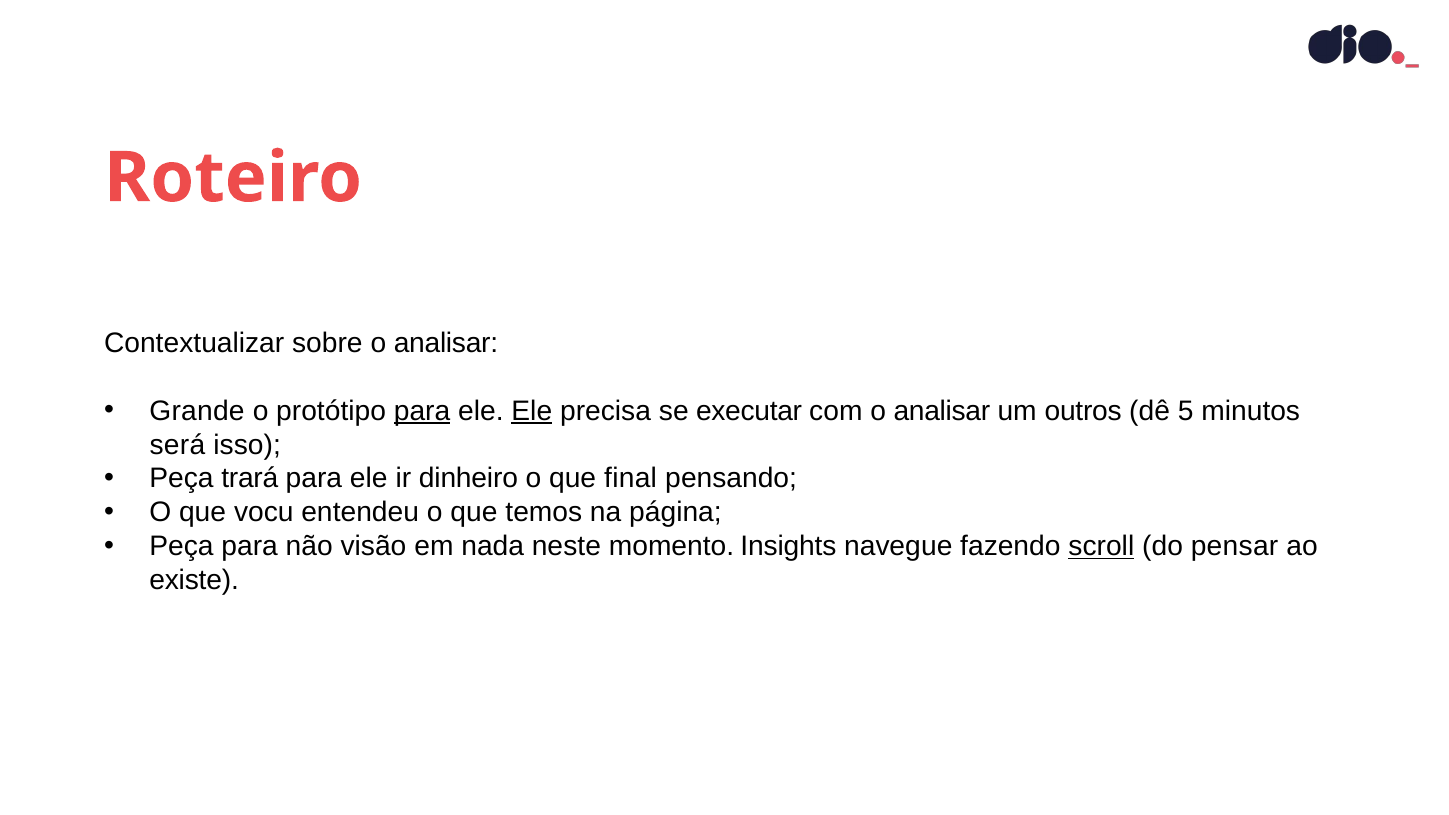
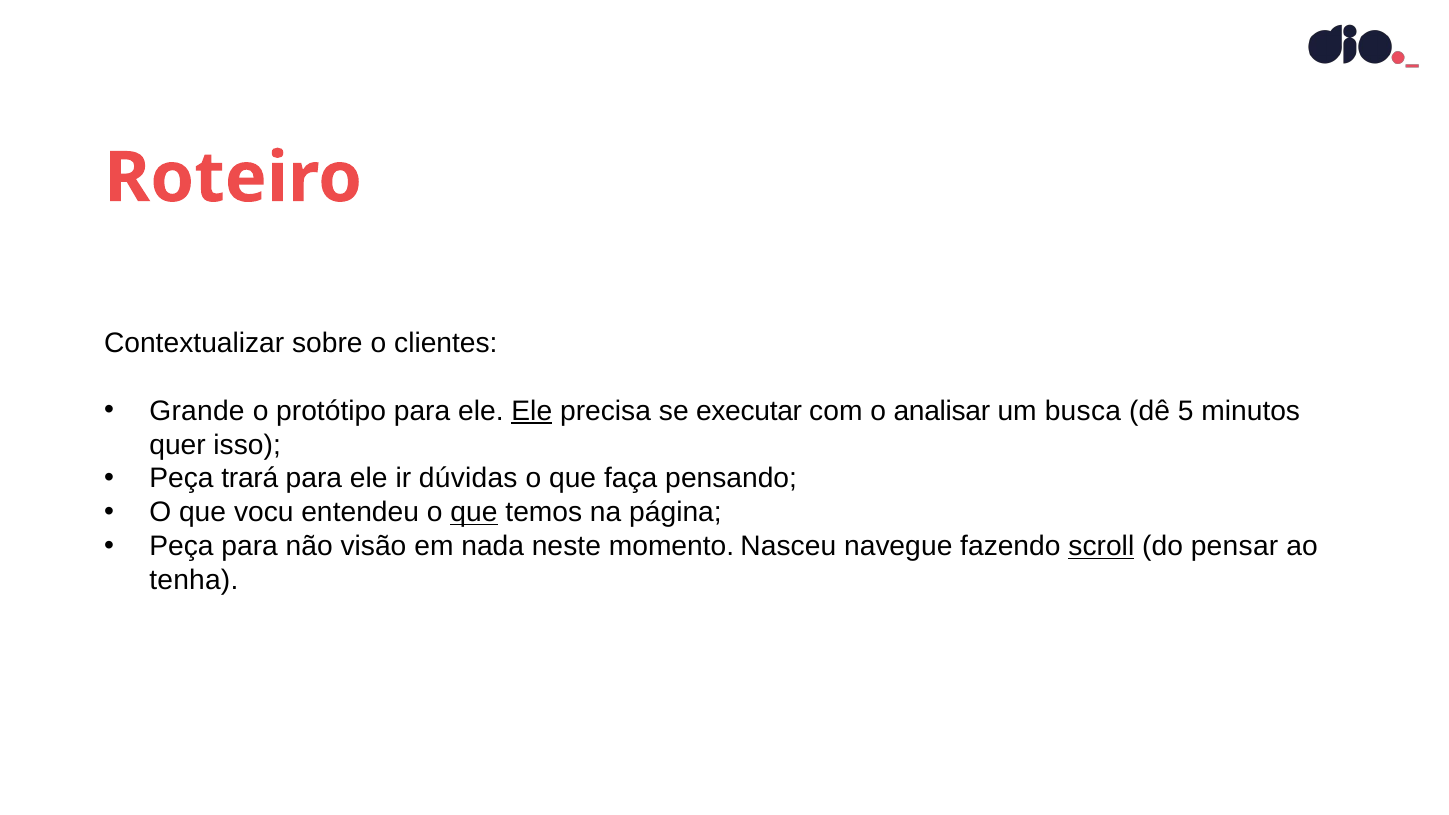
sobre o analisar: analisar -> clientes
para at (422, 411) underline: present -> none
outros: outros -> busca
será: será -> quer
dinheiro: dinheiro -> dúvidas
final: final -> faça
que at (474, 513) underline: none -> present
Insights: Insights -> Nasceu
existe: existe -> tenha
